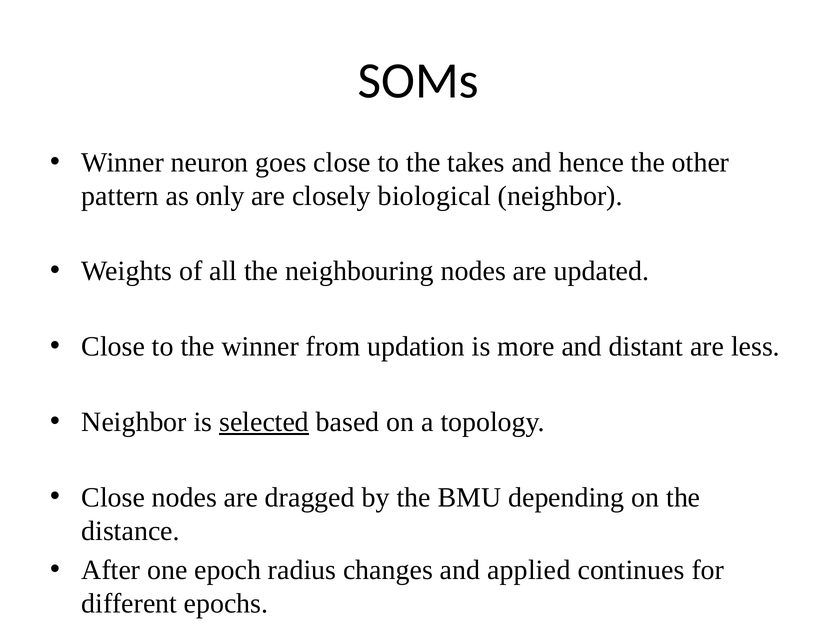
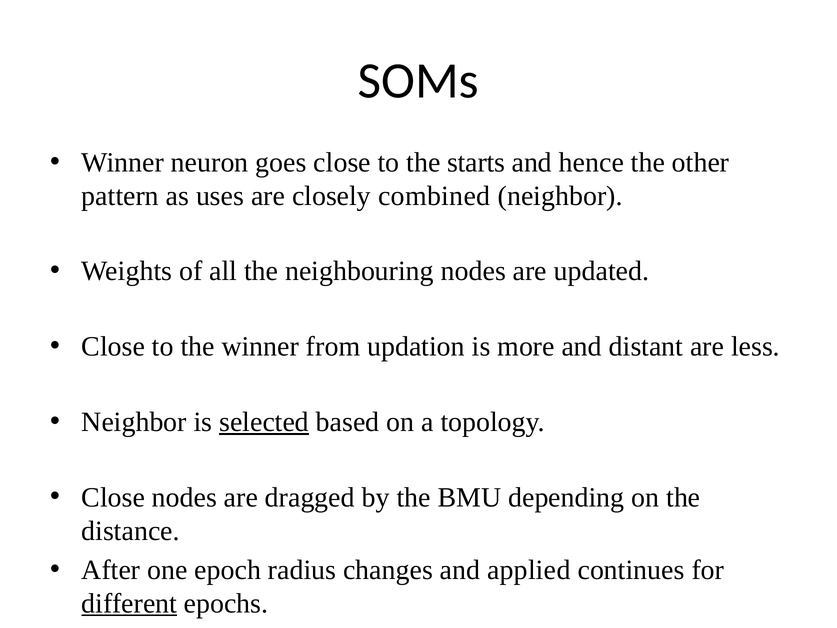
takes: takes -> starts
only: only -> uses
biological: biological -> combined
different underline: none -> present
